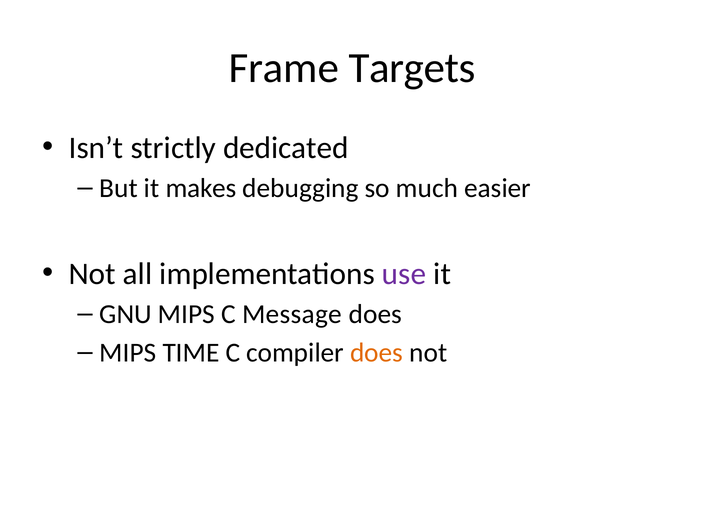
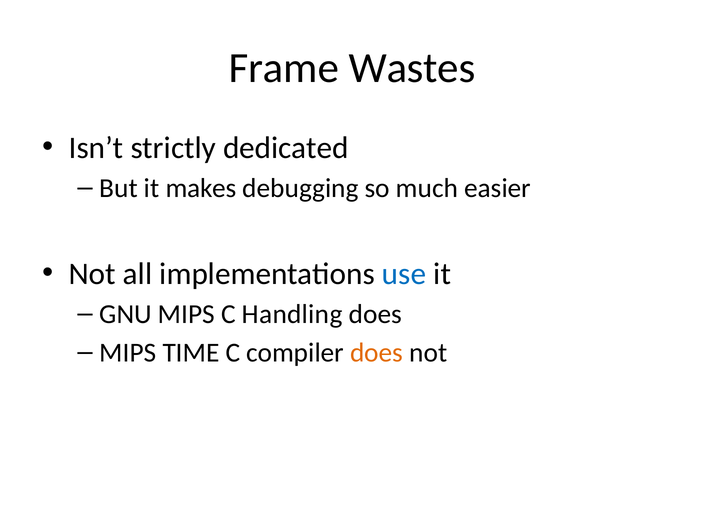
Targets: Targets -> Wastes
use colour: purple -> blue
Message: Message -> Handling
